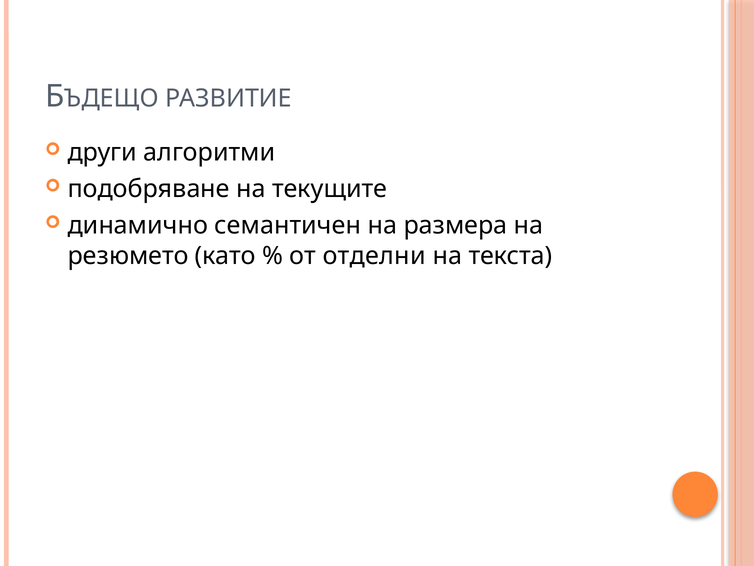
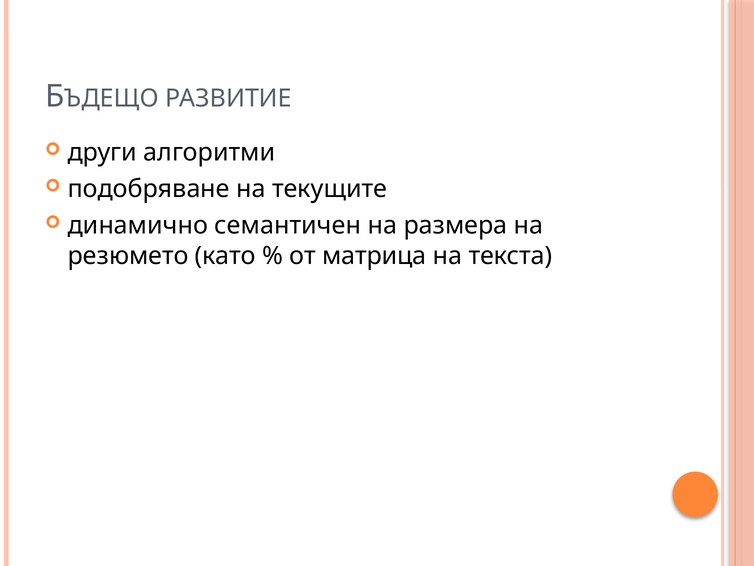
отделни: отделни -> матрица
